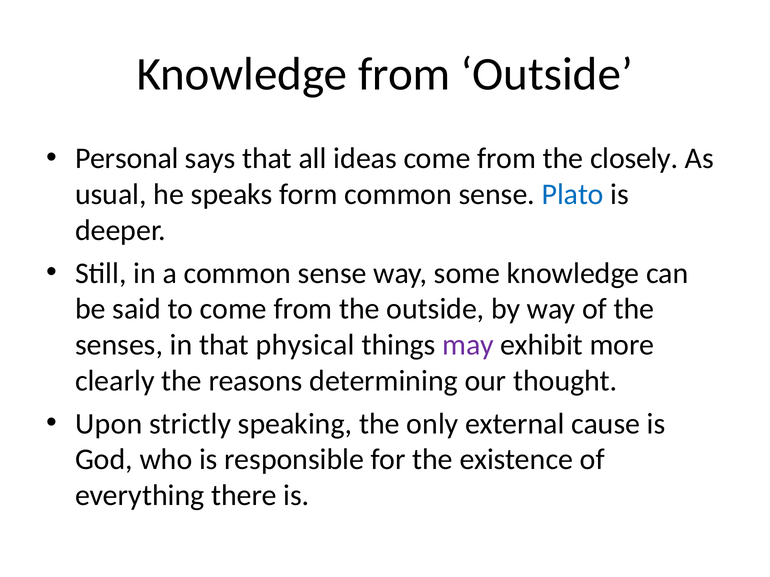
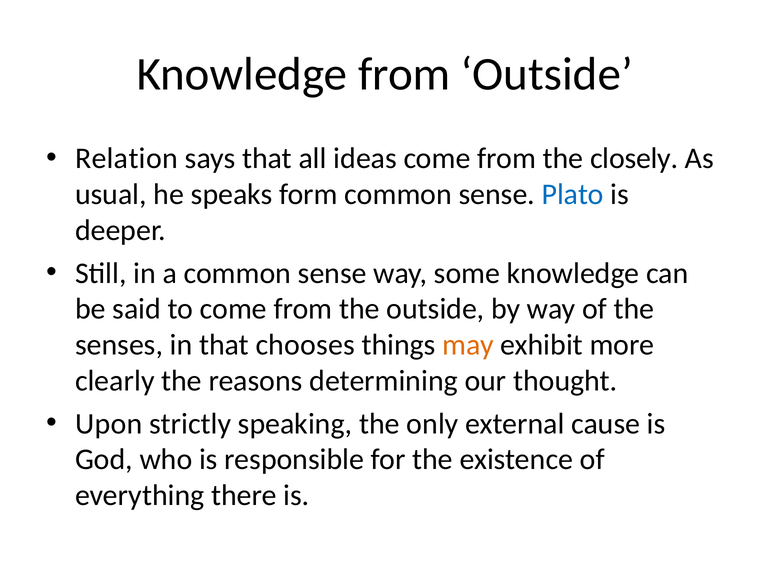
Personal: Personal -> Relation
physical: physical -> chooses
may colour: purple -> orange
